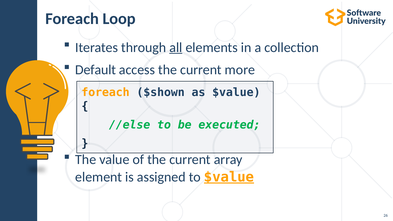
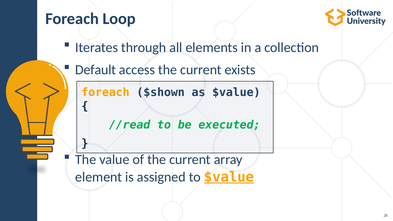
all underline: present -> none
more: more -> exists
//else: //else -> //read
